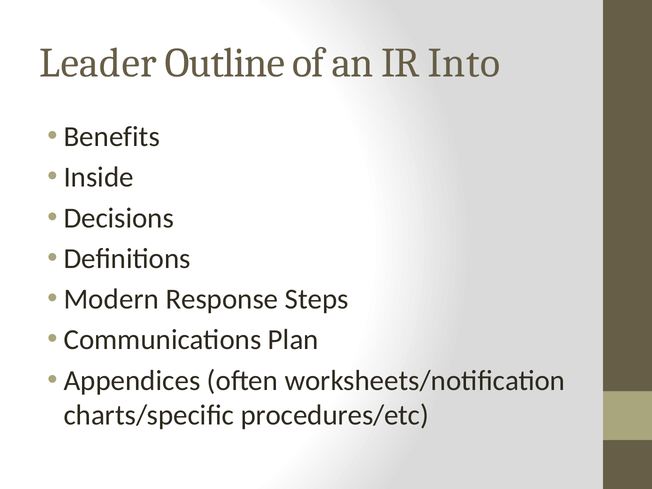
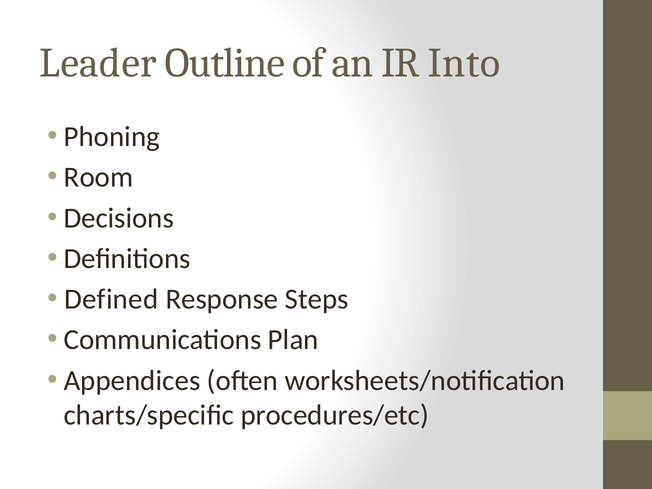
Benefits: Benefits -> Phoning
Inside: Inside -> Room
Modern: Modern -> Defined
